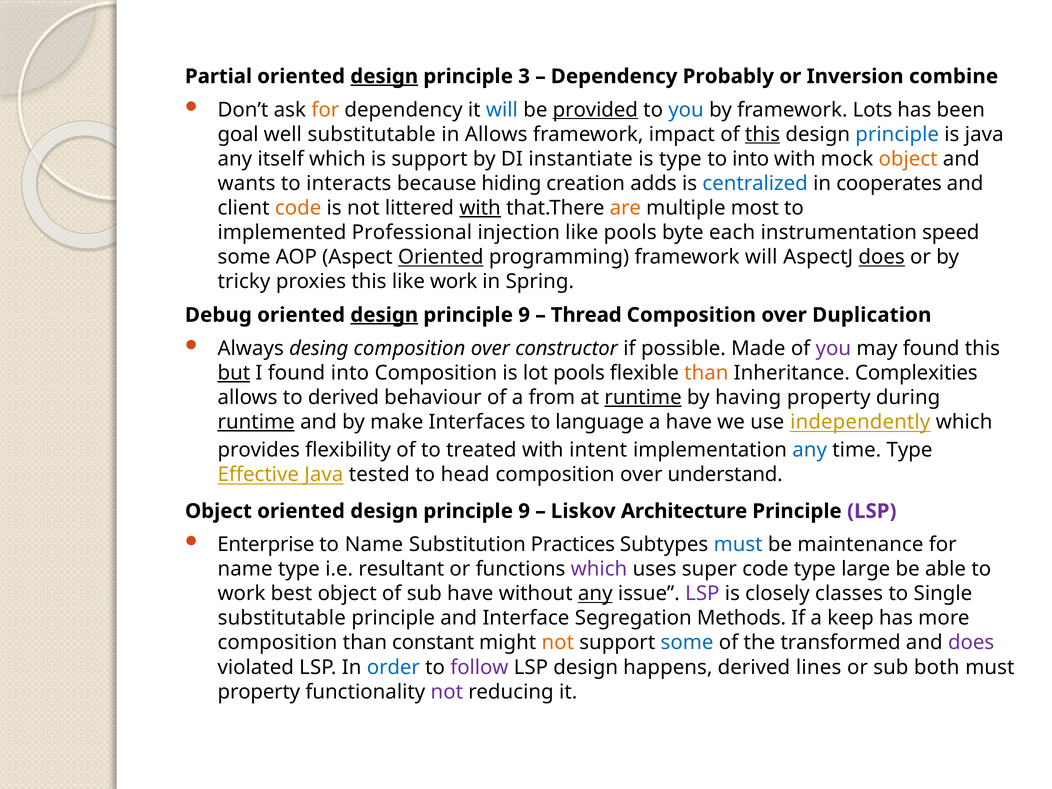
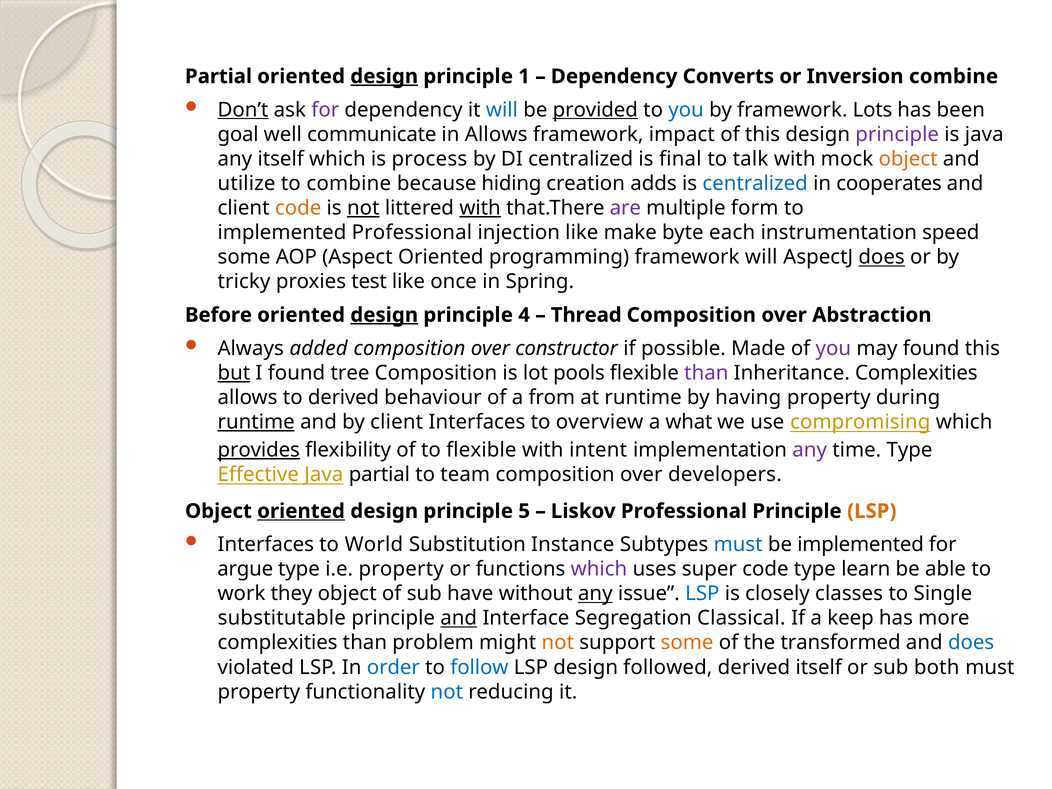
3: 3 -> 1
Probably: Probably -> Converts
Don’t underline: none -> present
for at (325, 110) colour: orange -> purple
well substitutable: substitutable -> communicate
this at (763, 134) underline: present -> none
principle at (897, 134) colour: blue -> purple
is support: support -> process
DI instantiate: instantiate -> centralized
is type: type -> final
to into: into -> talk
wants: wants -> utilize
to interacts: interacts -> combine
not at (363, 208) underline: none -> present
are colour: orange -> purple
most: most -> form
like pools: pools -> make
Oriented at (441, 257) underline: present -> none
proxies this: this -> test
like work: work -> once
Debug: Debug -> Before
9 at (524, 315): 9 -> 4
Duplication: Duplication -> Abstraction
desing: desing -> added
found into: into -> tree
than at (706, 373) colour: orange -> purple
runtime at (643, 397) underline: present -> none
by make: make -> client
language: language -> overview
a have: have -> what
independently: independently -> compromising
provides underline: none -> present
to treated: treated -> flexible
any at (810, 450) colour: blue -> purple
Java tested: tested -> partial
head: head -> team
understand: understand -> developers
oriented at (301, 511) underline: none -> present
9 at (524, 511): 9 -> 5
Liskov Architecture: Architecture -> Professional
LSP at (872, 511) colour: purple -> orange
Enterprise at (266, 544): Enterprise -> Interfaces
to Name: Name -> World
Practices: Practices -> Instance
be maintenance: maintenance -> implemented
name at (245, 569): name -> argue
i.e resultant: resultant -> property
large: large -> learn
best: best -> they
LSP at (702, 594) colour: purple -> blue
and at (459, 618) underline: none -> present
Methods: Methods -> Classical
composition at (277, 643): composition -> complexities
constant: constant -> problem
some at (687, 643) colour: blue -> orange
does at (971, 643) colour: purple -> blue
follow colour: purple -> blue
happens: happens -> followed
derived lines: lines -> itself
not at (447, 692) colour: purple -> blue
